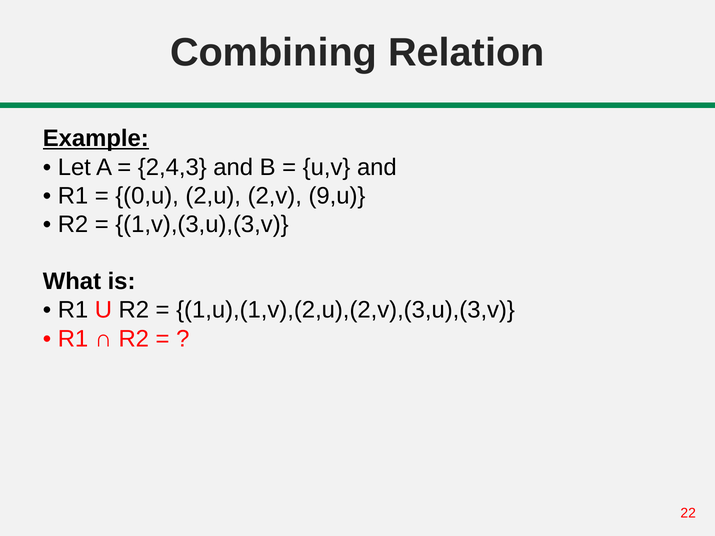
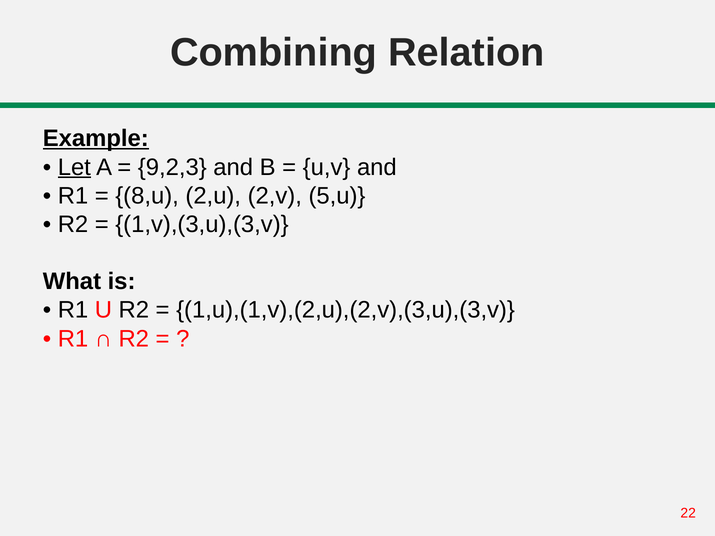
Let underline: none -> present
2,4,3: 2,4,3 -> 9,2,3
0,u: 0,u -> 8,u
9,u: 9,u -> 5,u
